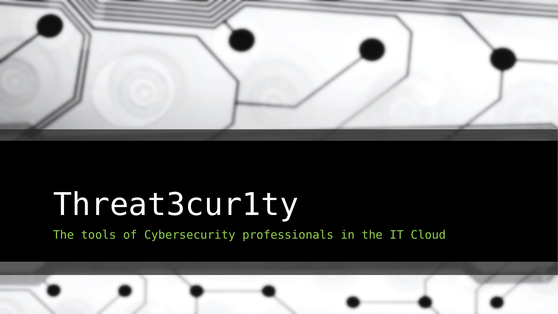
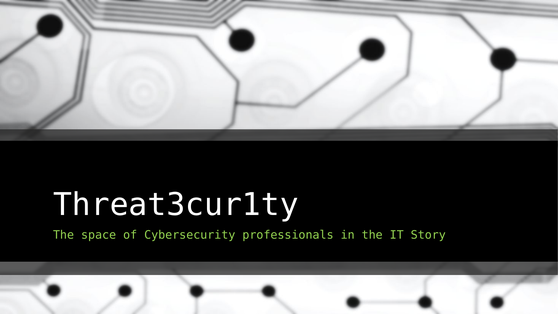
tools: tools -> space
Cloud: Cloud -> Story
